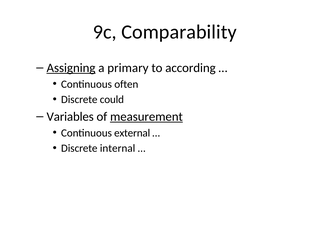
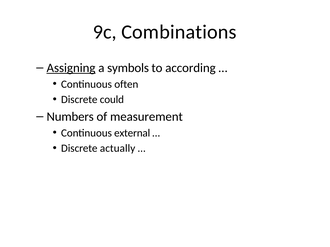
Comparability: Comparability -> Combinations
primary: primary -> symbols
Variables: Variables -> Numbers
measurement underline: present -> none
internal: internal -> actually
